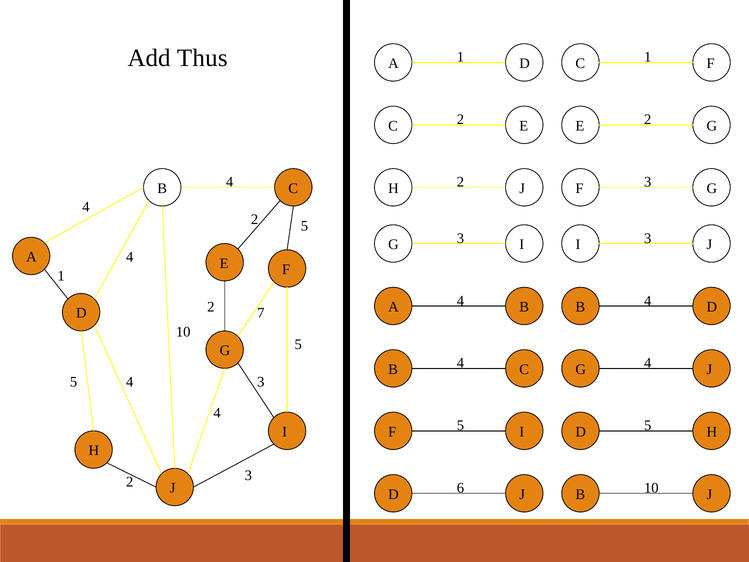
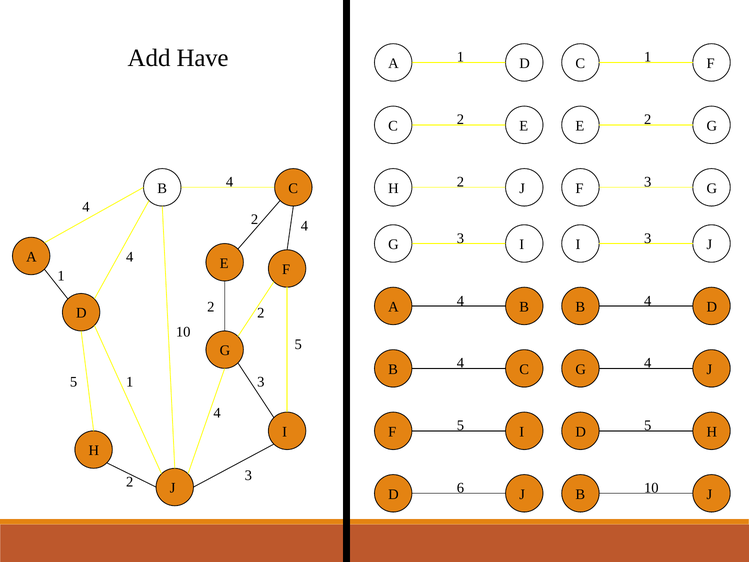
Thus: Thus -> Have
5 at (304, 226): 5 -> 4
7 at (261, 313): 7 -> 2
4 at (130, 382): 4 -> 1
